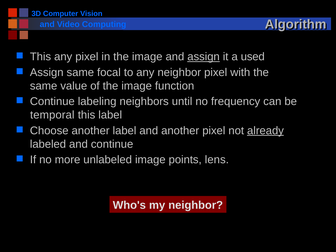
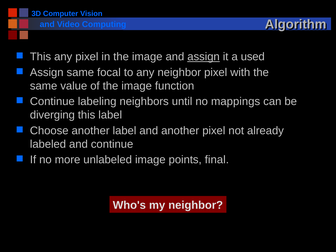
frequency: frequency -> mappings
temporal: temporal -> diverging
already underline: present -> none
lens: lens -> final
